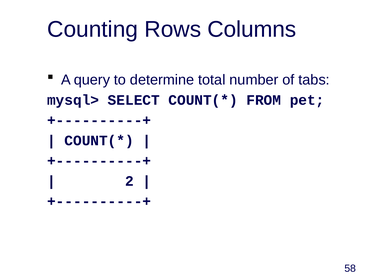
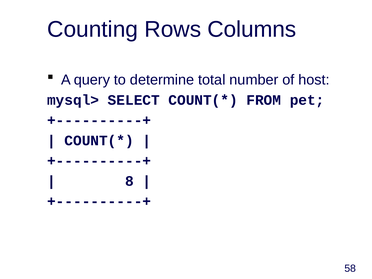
tabs: tabs -> host
2: 2 -> 8
